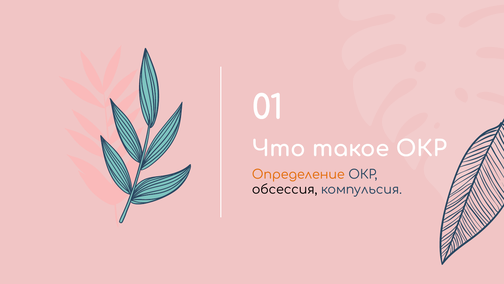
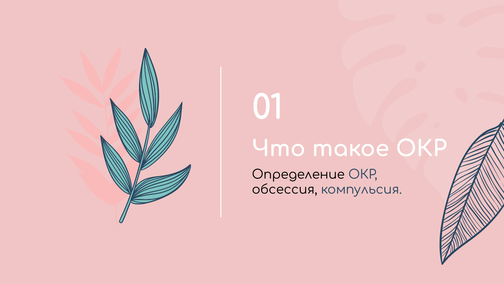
Определение colour: orange -> black
